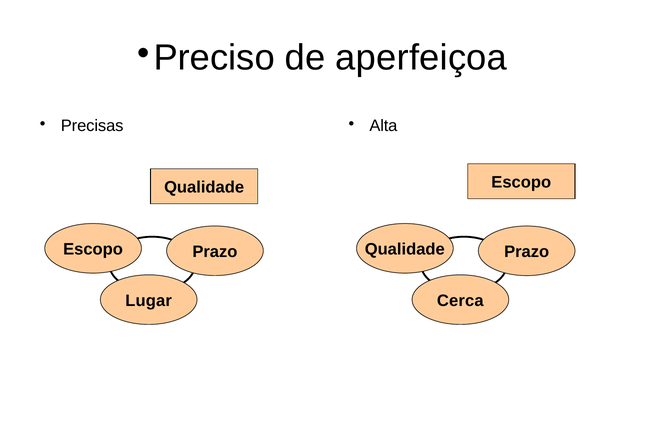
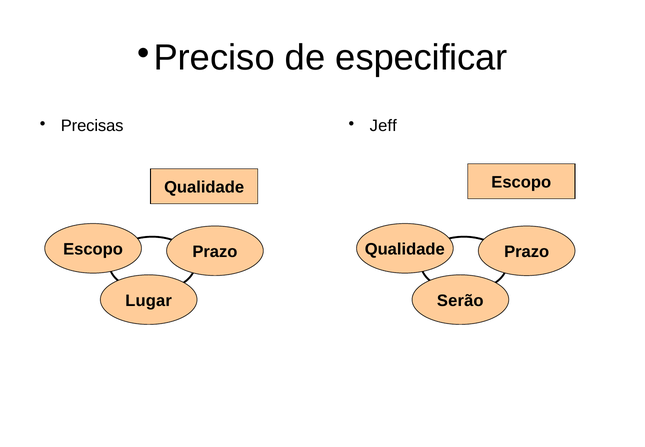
aperfeiçoa: aperfeiçoa -> especificar
Alta: Alta -> Jeff
Cerca: Cerca -> Serão
